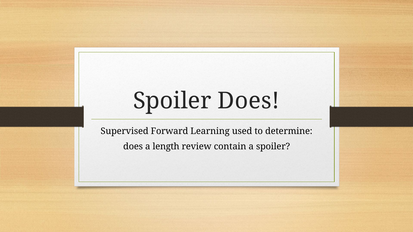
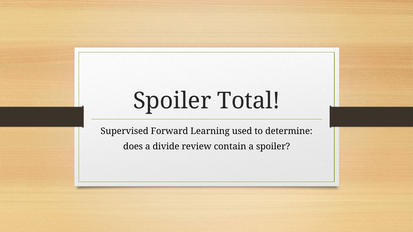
Spoiler Does: Does -> Total
length: length -> divide
